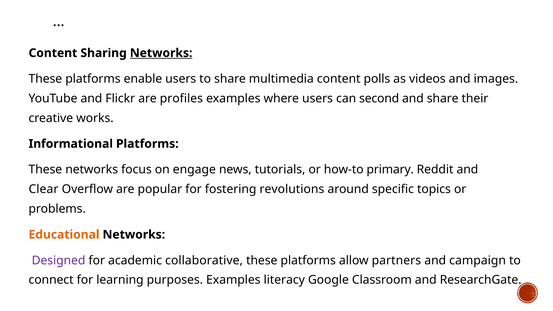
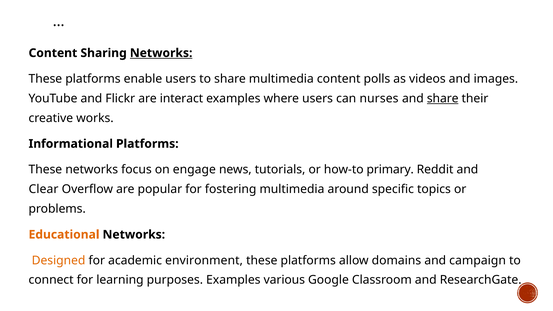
profiles: profiles -> interact
second: second -> nurses
share at (443, 98) underline: none -> present
fostering revolutions: revolutions -> multimedia
Designed colour: purple -> orange
collaborative: collaborative -> environment
partners: partners -> domains
literacy: literacy -> various
